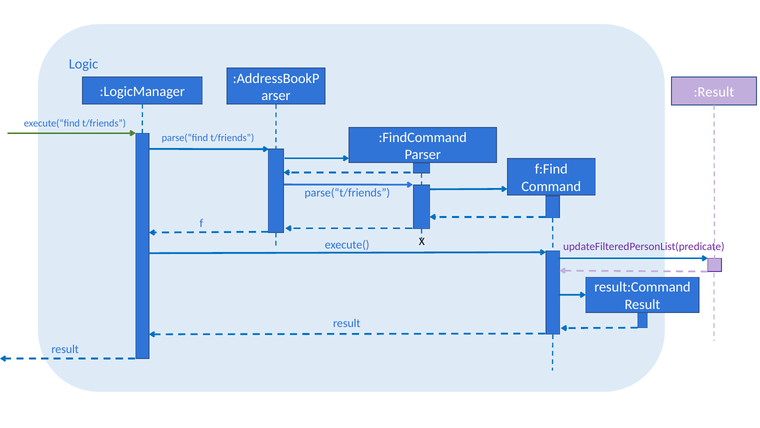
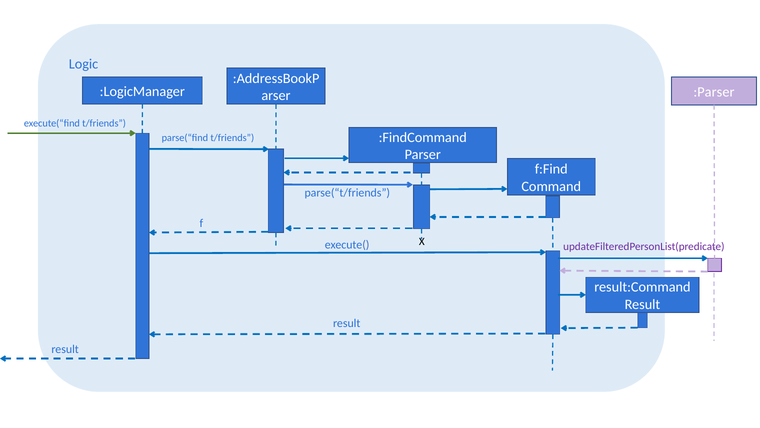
:Result: :Result -> :Parser
